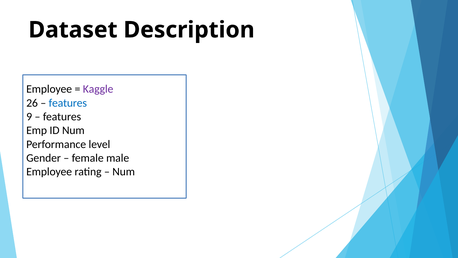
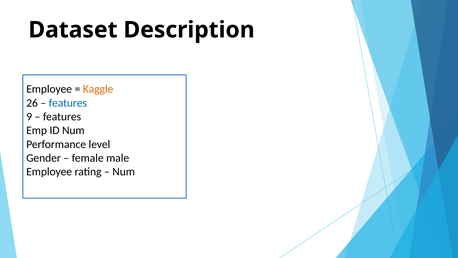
Kaggle colour: purple -> orange
